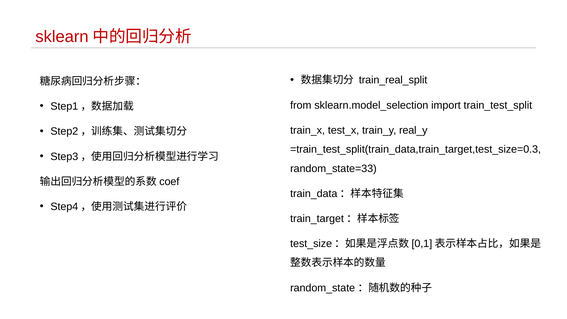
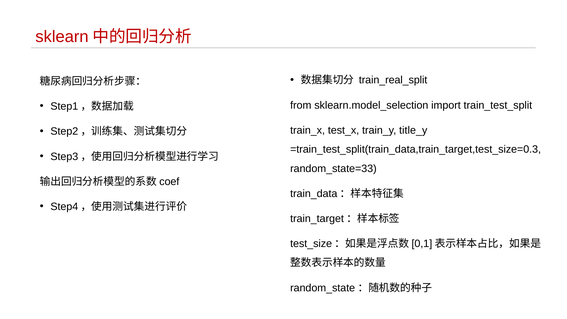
real_y: real_y -> title_y
